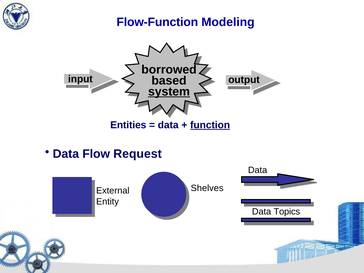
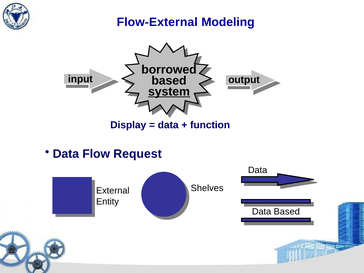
Flow-Function: Flow-Function -> Flow-External
Entities: Entities -> Display
function underline: present -> none
Data Topics: Topics -> Based
